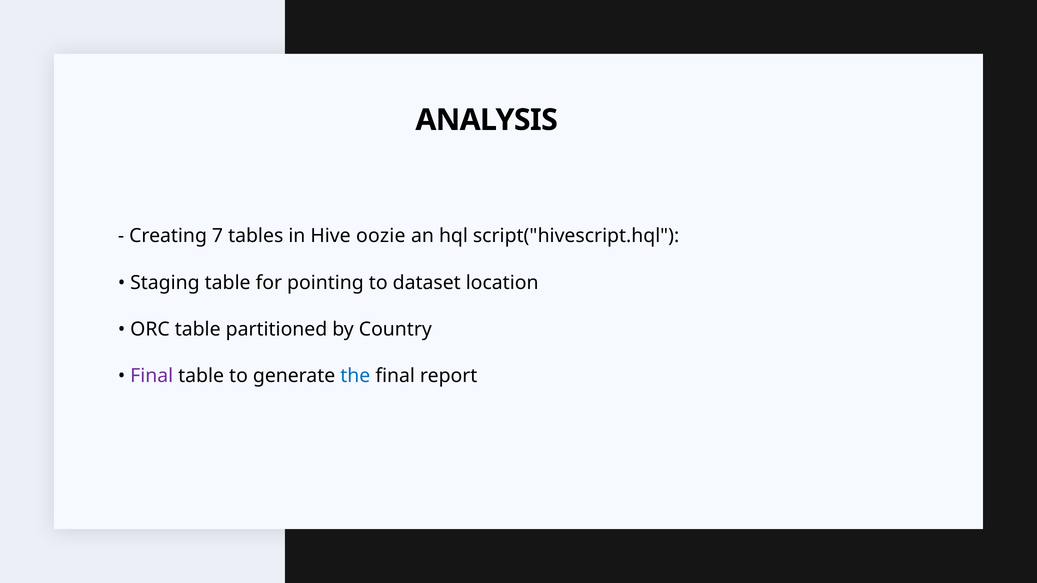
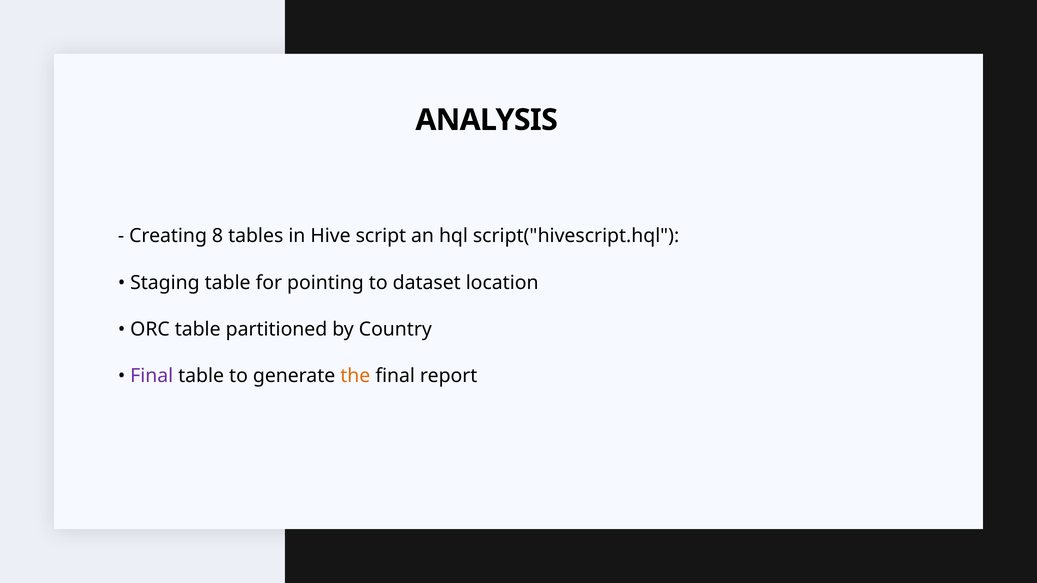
7: 7 -> 8
oozie: oozie -> script
the colour: blue -> orange
